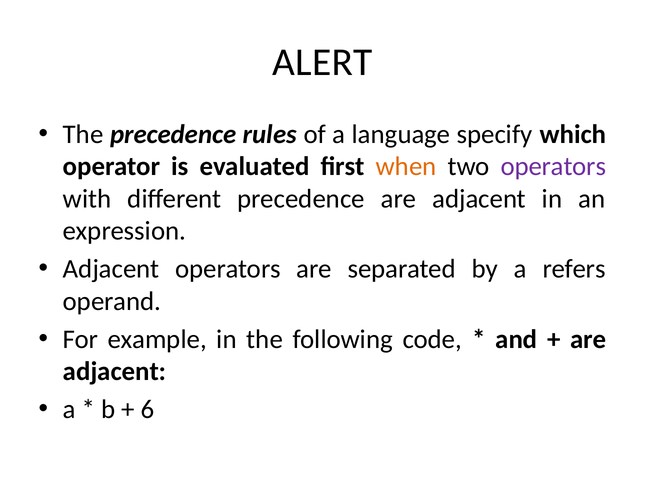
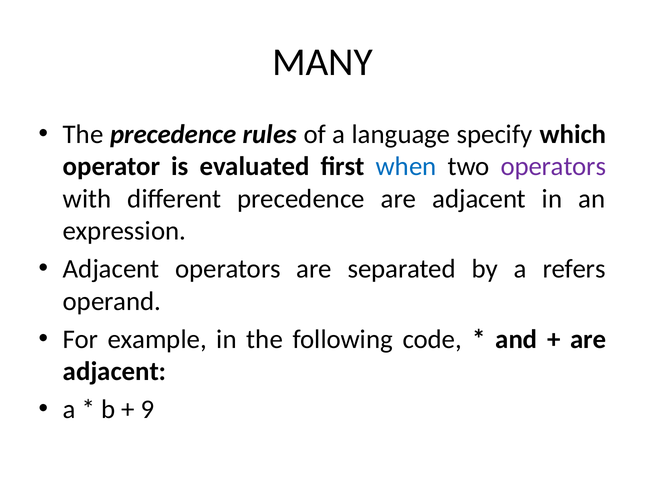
ALERT: ALERT -> MANY
when colour: orange -> blue
6: 6 -> 9
